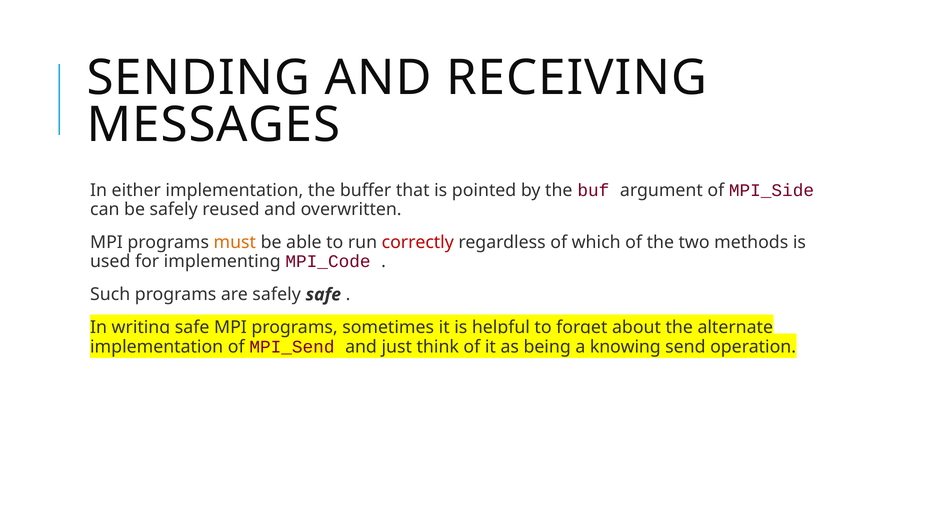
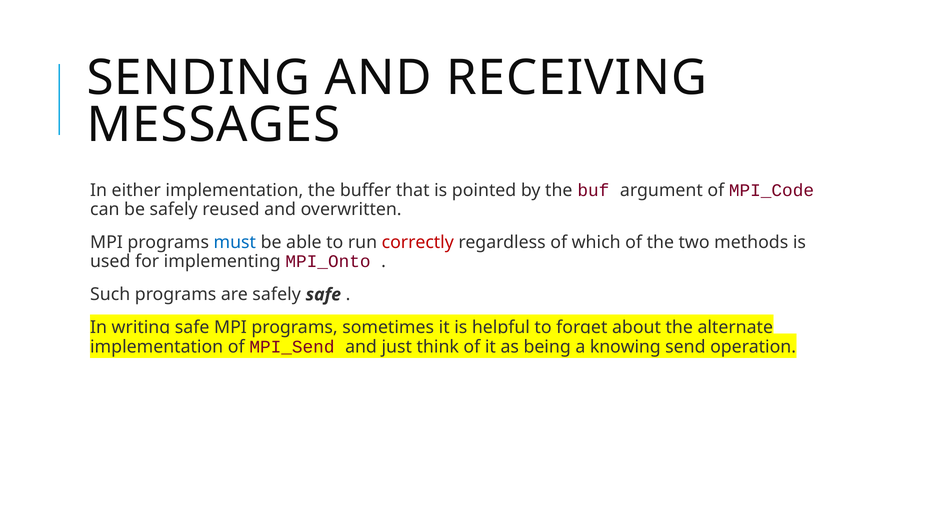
MPI_Side: MPI_Side -> MPI_Code
must colour: orange -> blue
MPI_Code: MPI_Code -> MPI_Onto
